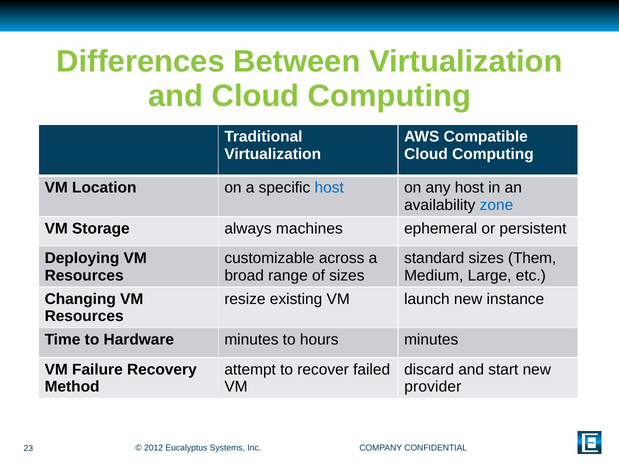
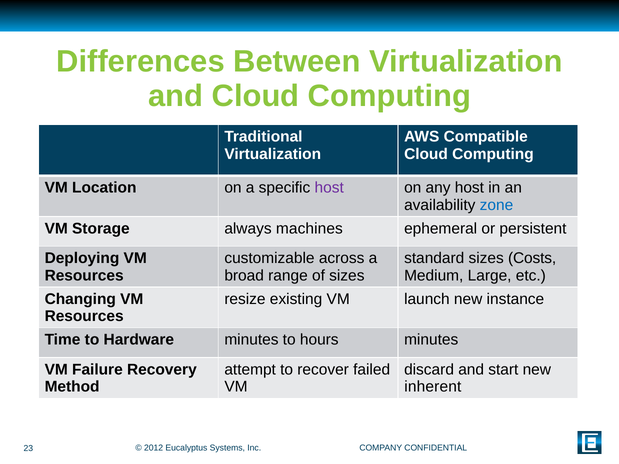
host at (329, 188) colour: blue -> purple
Them: Them -> Costs
provider: provider -> inherent
